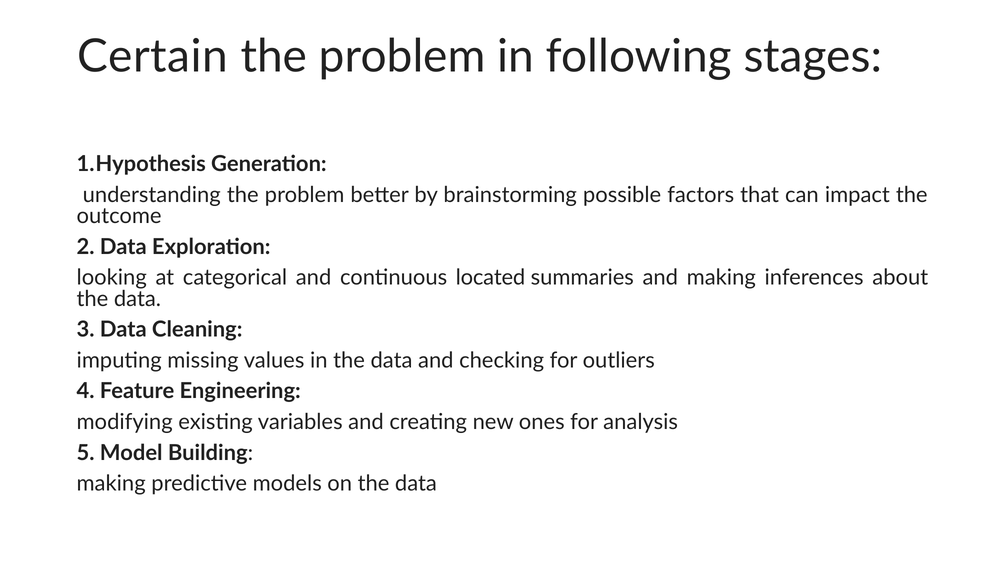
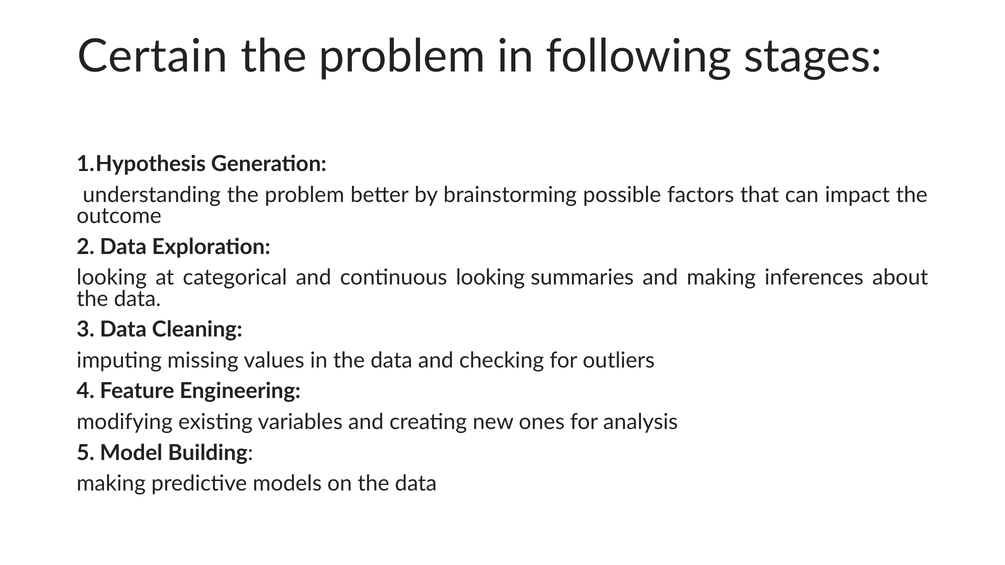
continuous located: located -> looking
